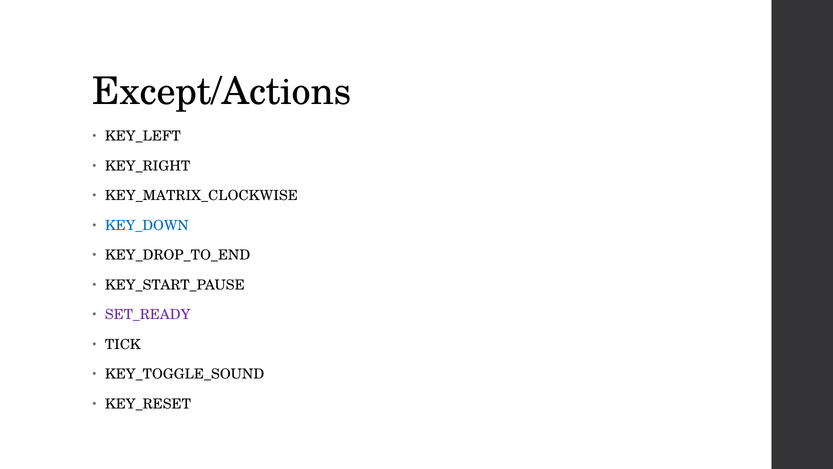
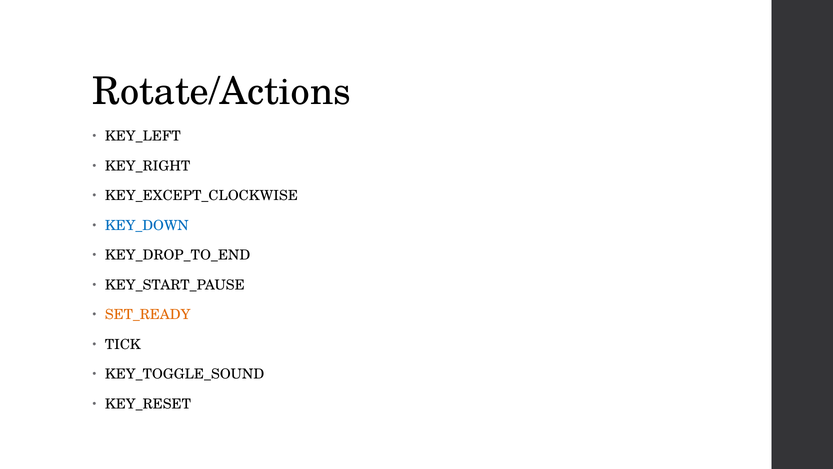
Except/Actions: Except/Actions -> Rotate/Actions
KEY_MATRIX_CLOCKWISE: KEY_MATRIX_CLOCKWISE -> KEY_EXCEPT_CLOCKWISE
SET_READY colour: purple -> orange
